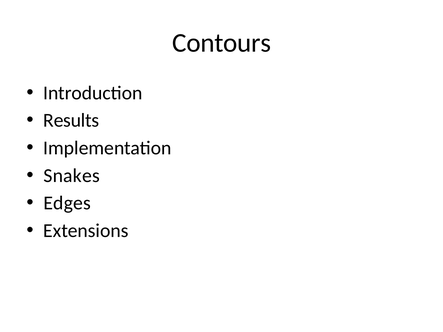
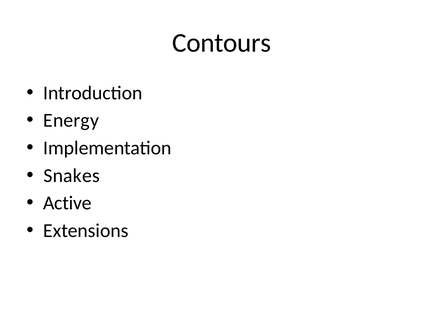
Results: Results -> Energy
Edges: Edges -> Active
